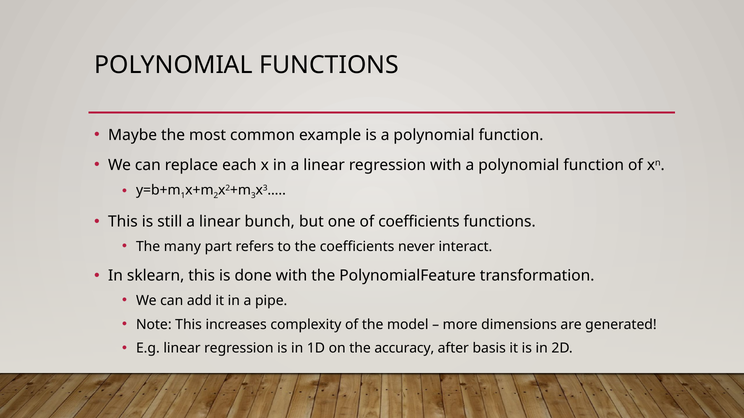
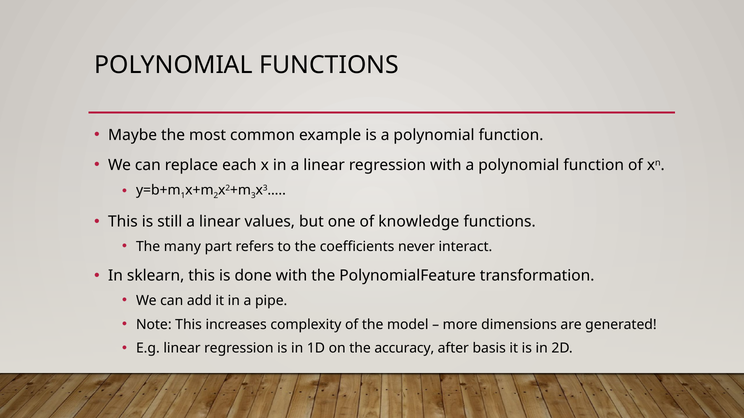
bunch: bunch -> values
of coefficients: coefficients -> knowledge
